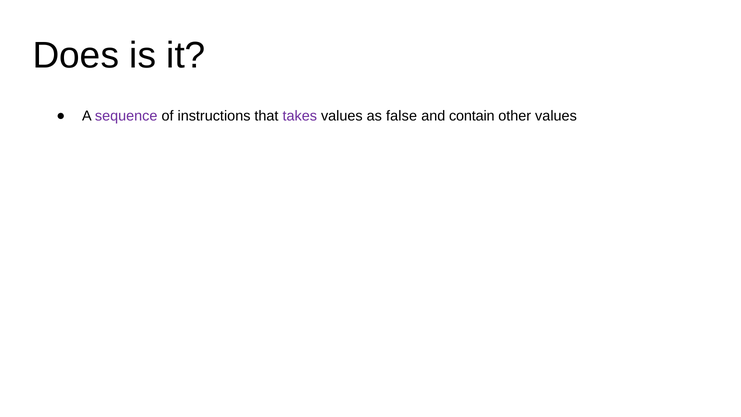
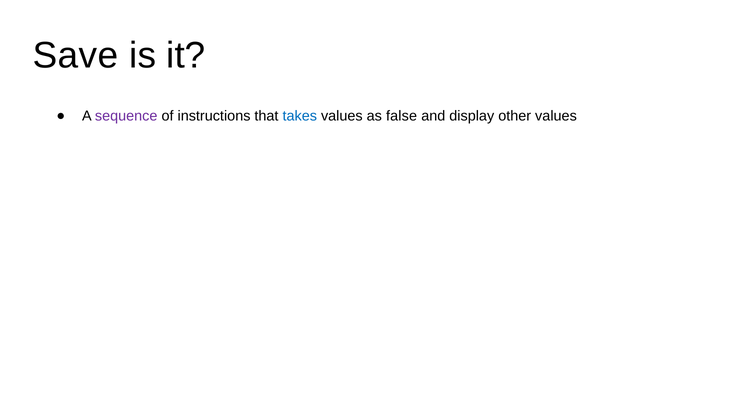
Does: Does -> Save
takes colour: purple -> blue
contain: contain -> display
